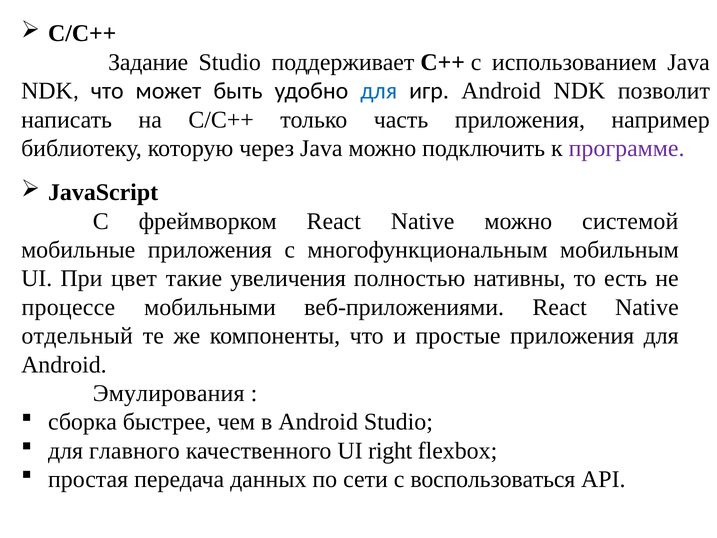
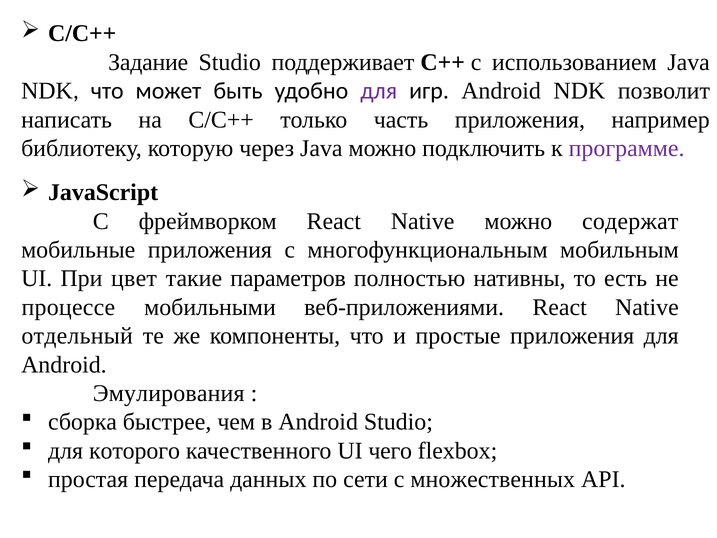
для at (379, 91) colour: blue -> purple
системой: системой -> содержат
увеличения: увеличения -> параметров
главного: главного -> которого
right: right -> чего
воспользоваться: воспользоваться -> множественных
